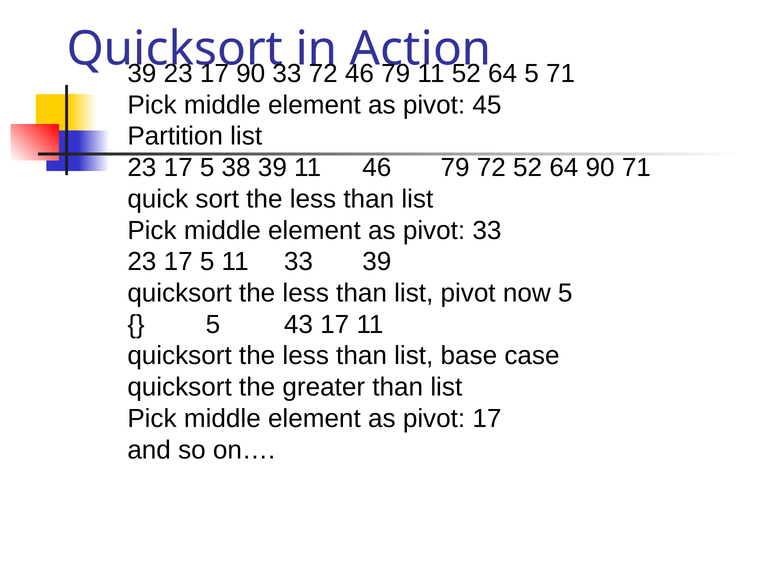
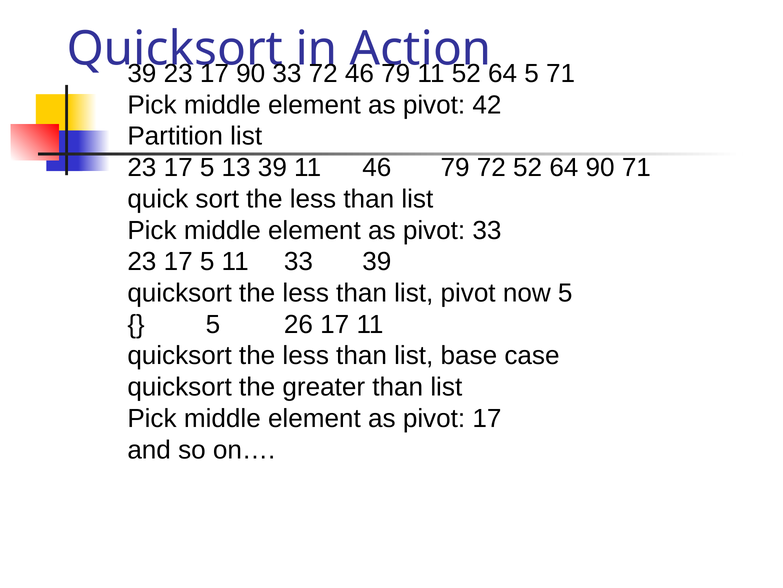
45: 45 -> 42
38: 38 -> 13
43: 43 -> 26
